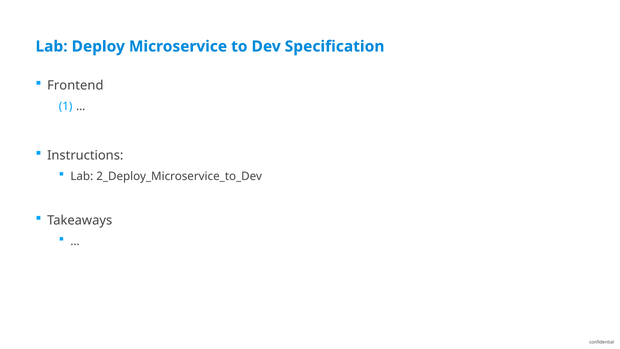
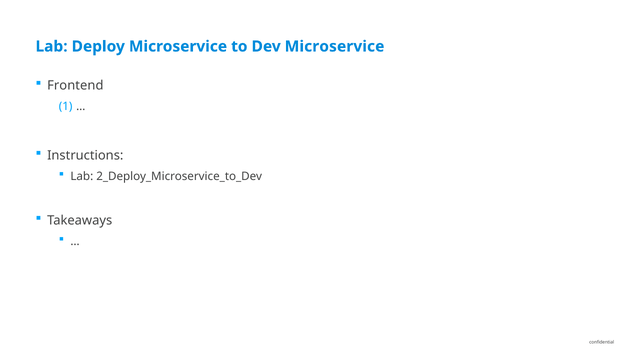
Dev Specification: Specification -> Microservice
